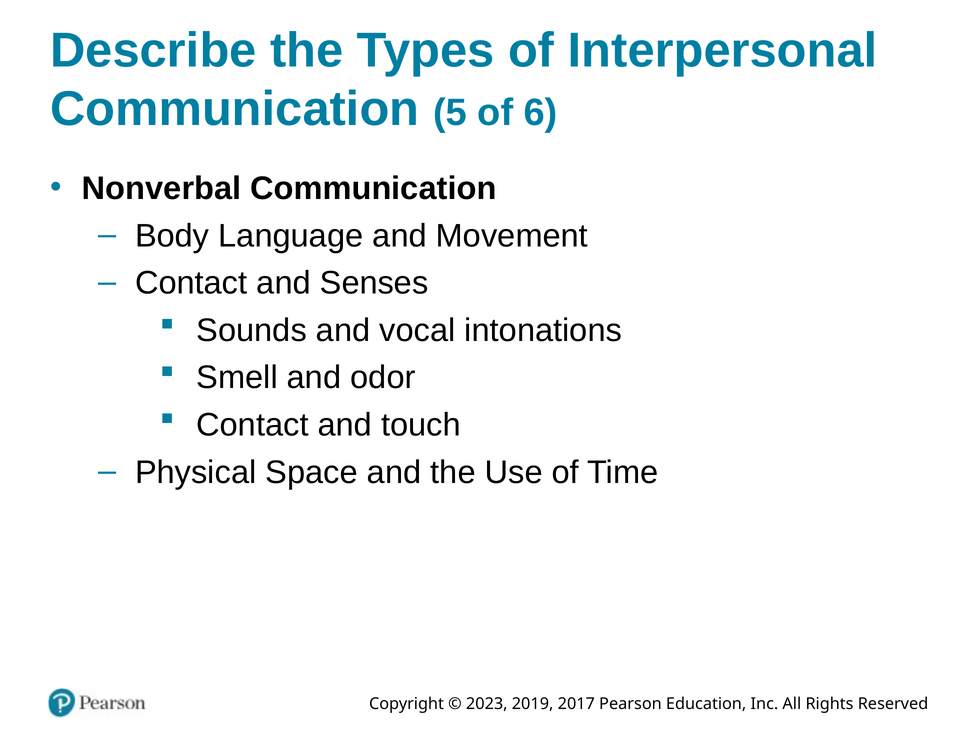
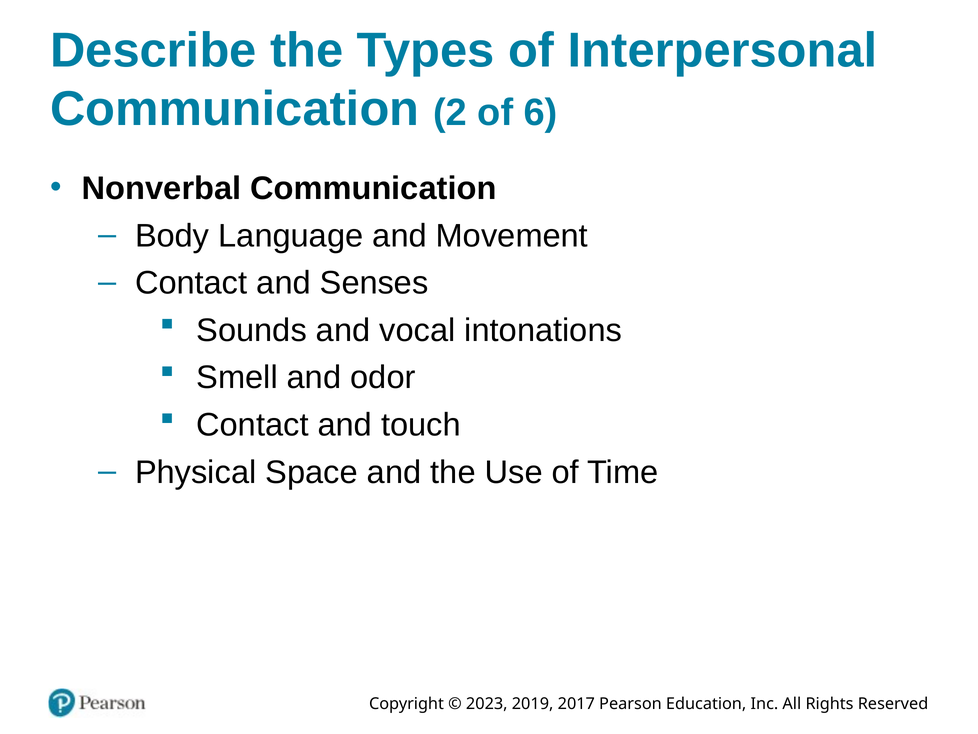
5: 5 -> 2
